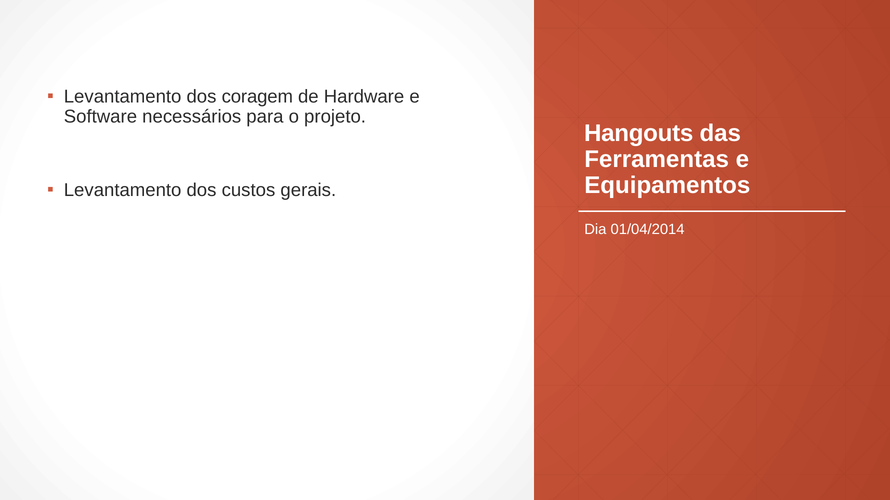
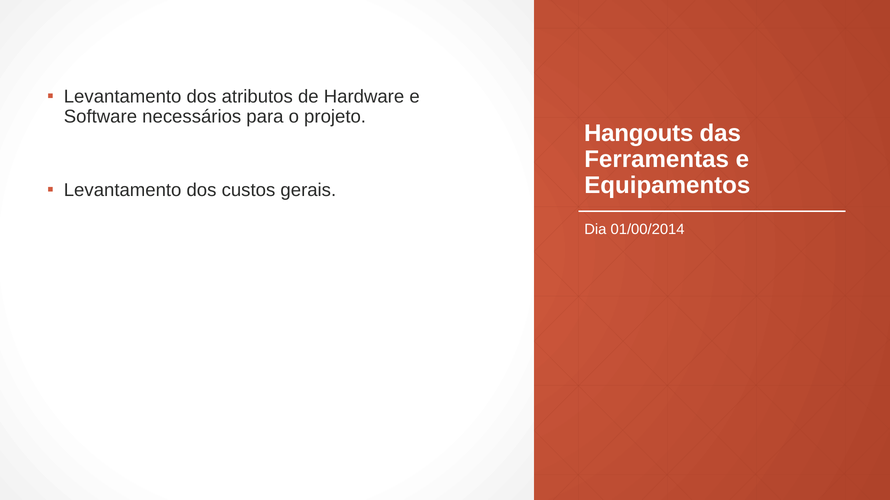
coragem: coragem -> atributos
01/04/2014: 01/04/2014 -> 01/00/2014
